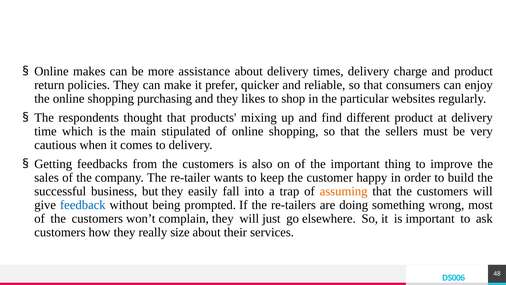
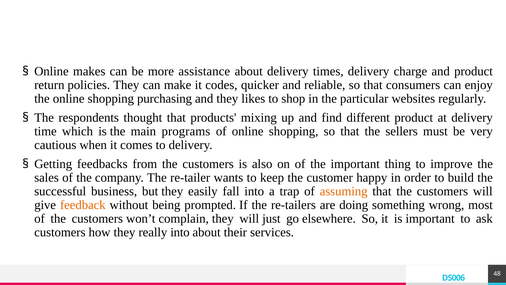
prefer: prefer -> codes
stipulated: stipulated -> programs
feedback colour: blue -> orange
really size: size -> into
